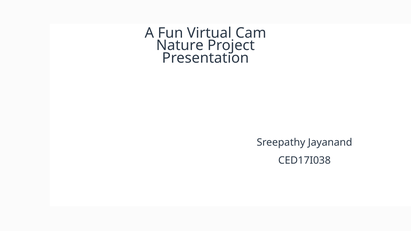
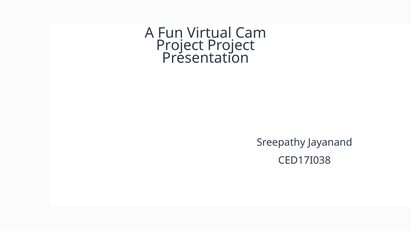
Nature at (180, 46): Nature -> Project
